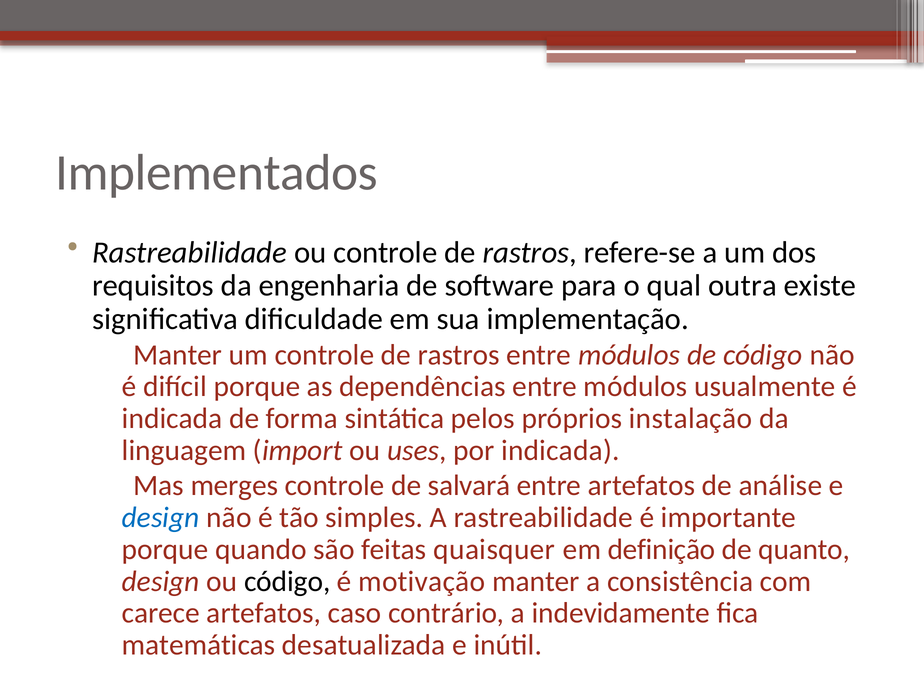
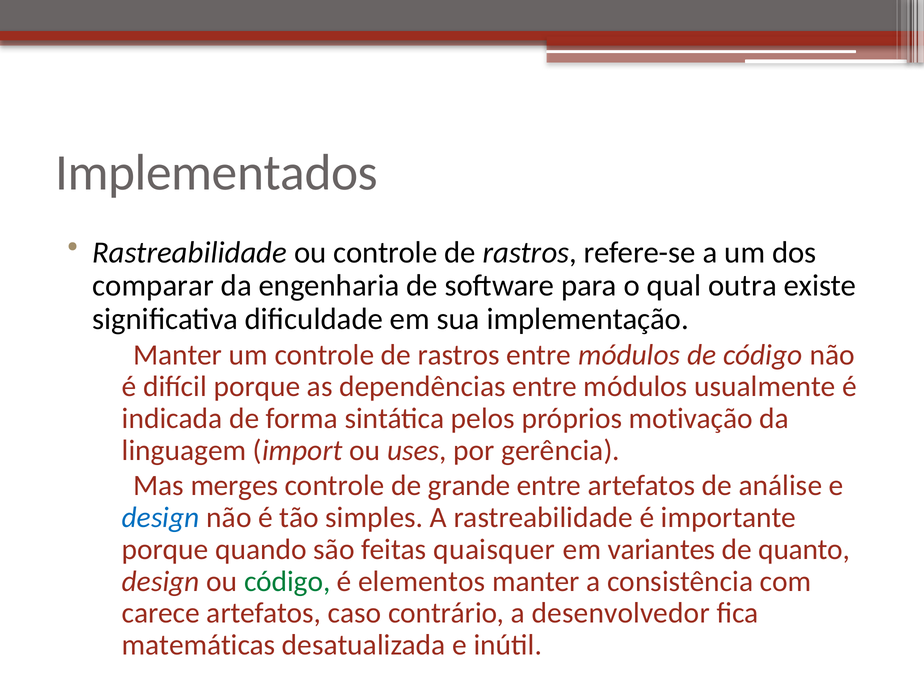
requisitos: requisitos -> comparar
instalação: instalação -> motivação
por indicada: indicada -> gerência
salvará: salvará -> grande
definição: definição -> variantes
código at (287, 581) colour: black -> green
motivação: motivação -> elementos
indevidamente: indevidamente -> desenvolvedor
